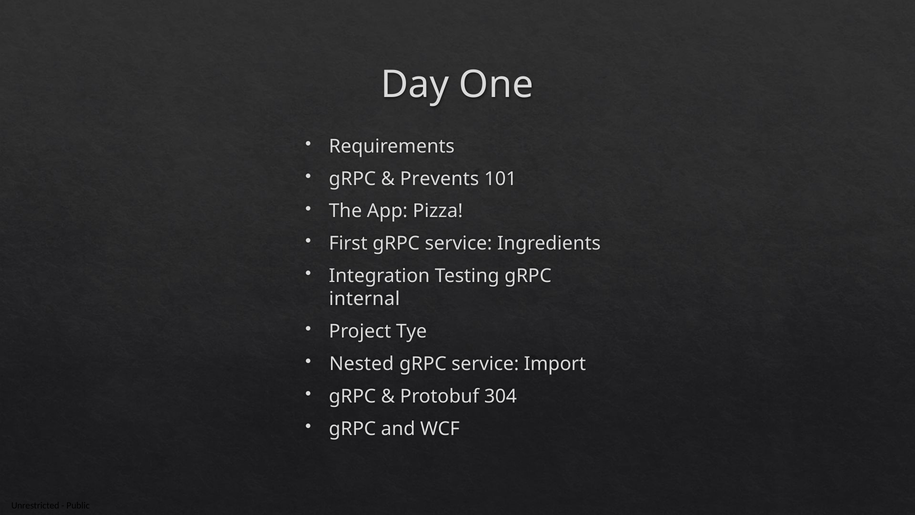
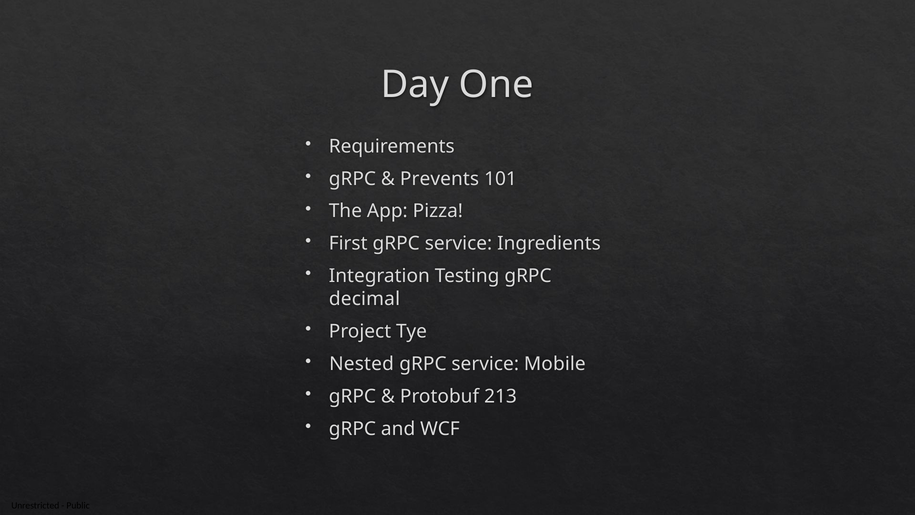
internal: internal -> decimal
Import: Import -> Mobile
304: 304 -> 213
